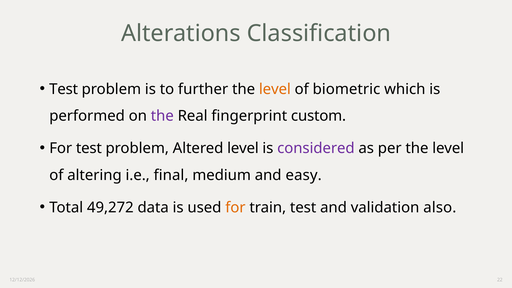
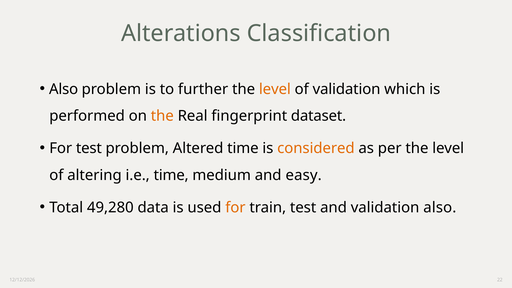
Test at (64, 89): Test -> Also
of biometric: biometric -> validation
the at (162, 116) colour: purple -> orange
custom: custom -> dataset
Altered level: level -> time
considered colour: purple -> orange
i.e final: final -> time
49,272: 49,272 -> 49,280
